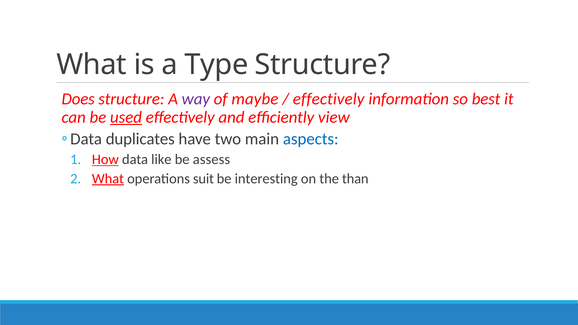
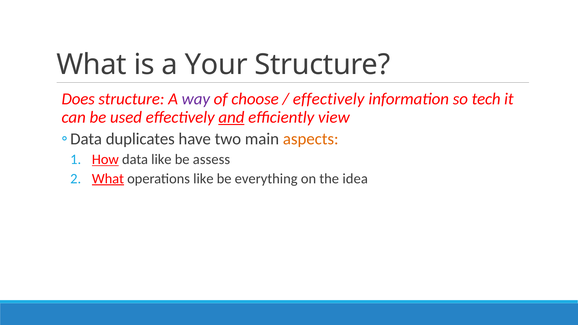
Type: Type -> Your
maybe: maybe -> choose
best: best -> tech
used underline: present -> none
and underline: none -> present
aspects colour: blue -> orange
operations suit: suit -> like
interesting: interesting -> everything
than: than -> idea
